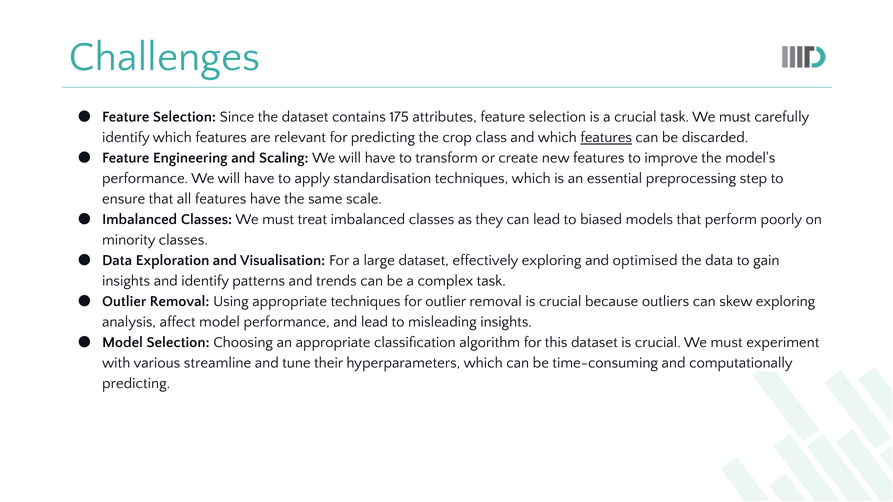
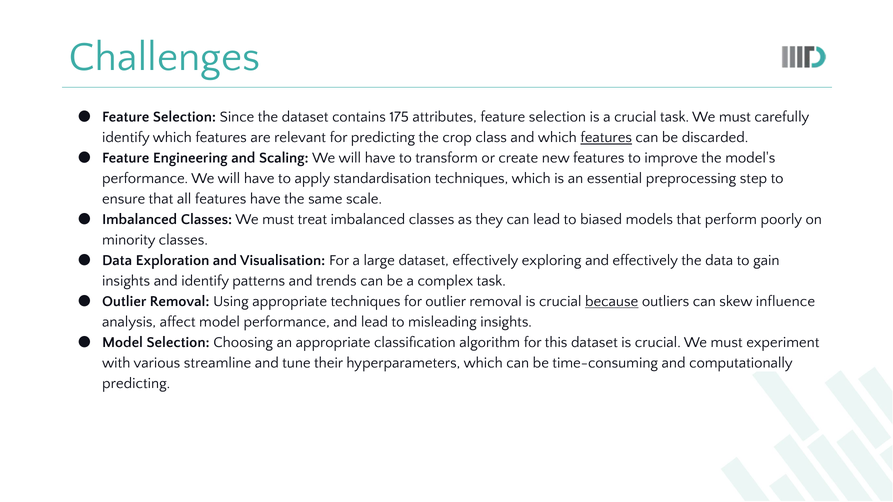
and optimised: optimised -> effectively
because underline: none -> present
skew exploring: exploring -> influence
